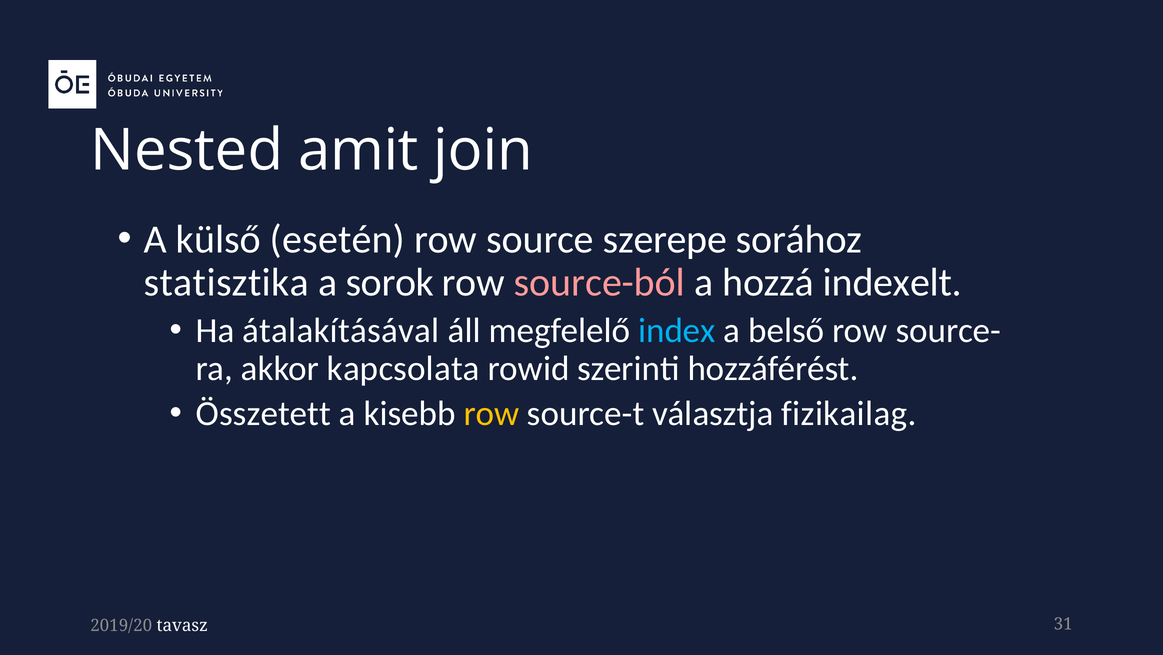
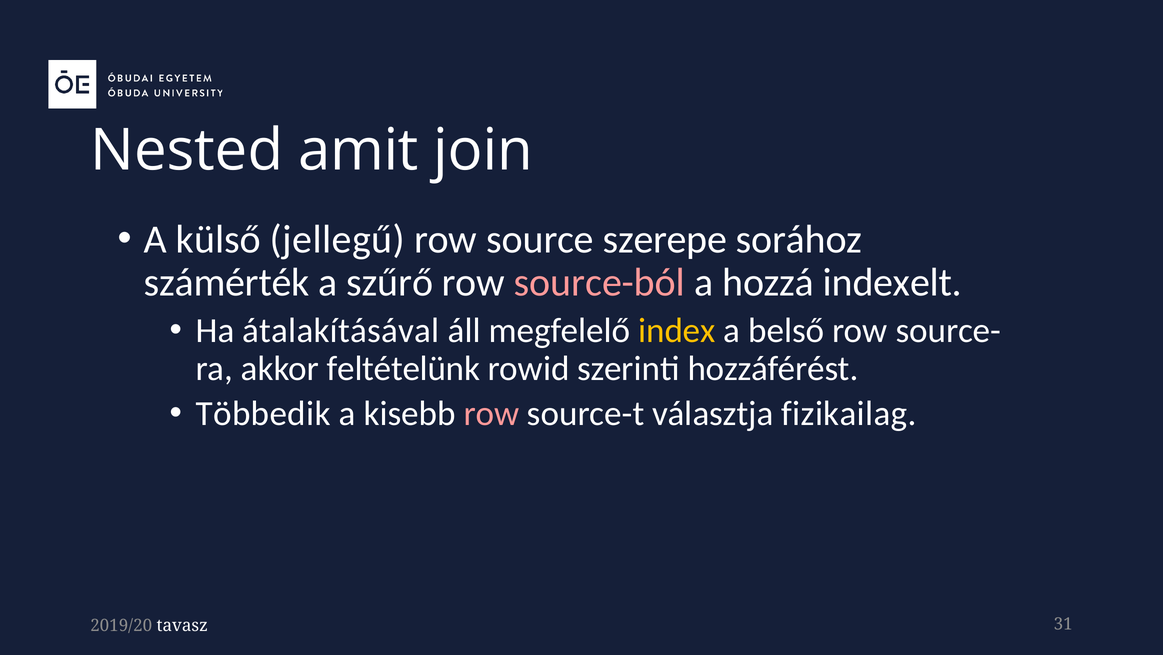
esetén: esetén -> jellegű
statisztika: statisztika -> számérték
sorok: sorok -> szűrő
index colour: light blue -> yellow
kapcsolata: kapcsolata -> feltételünk
Összetett: Összetett -> Többedik
row at (492, 413) colour: yellow -> pink
